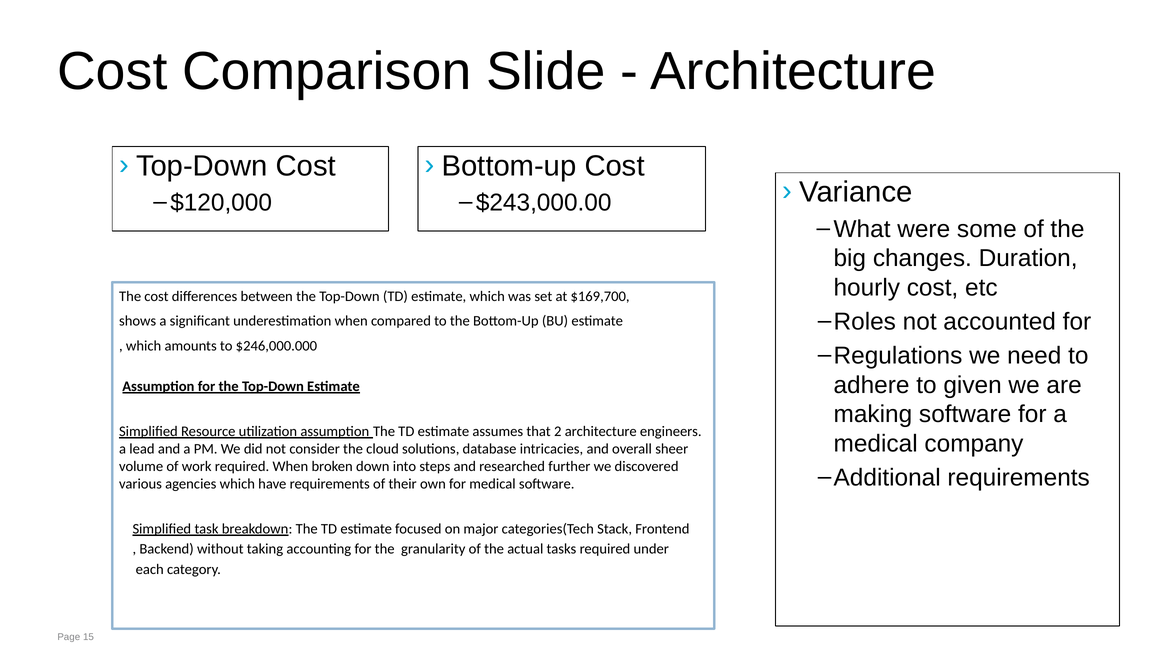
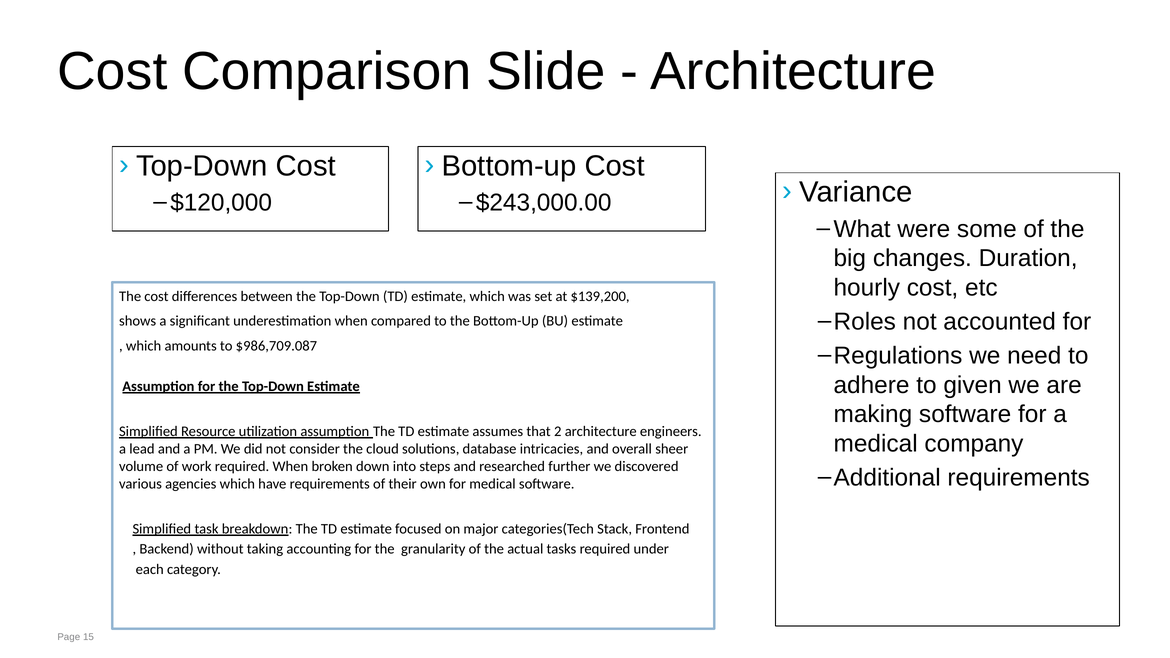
$169,700: $169,700 -> $139,200
$246,000.000: $246,000.000 -> $986,709.087
